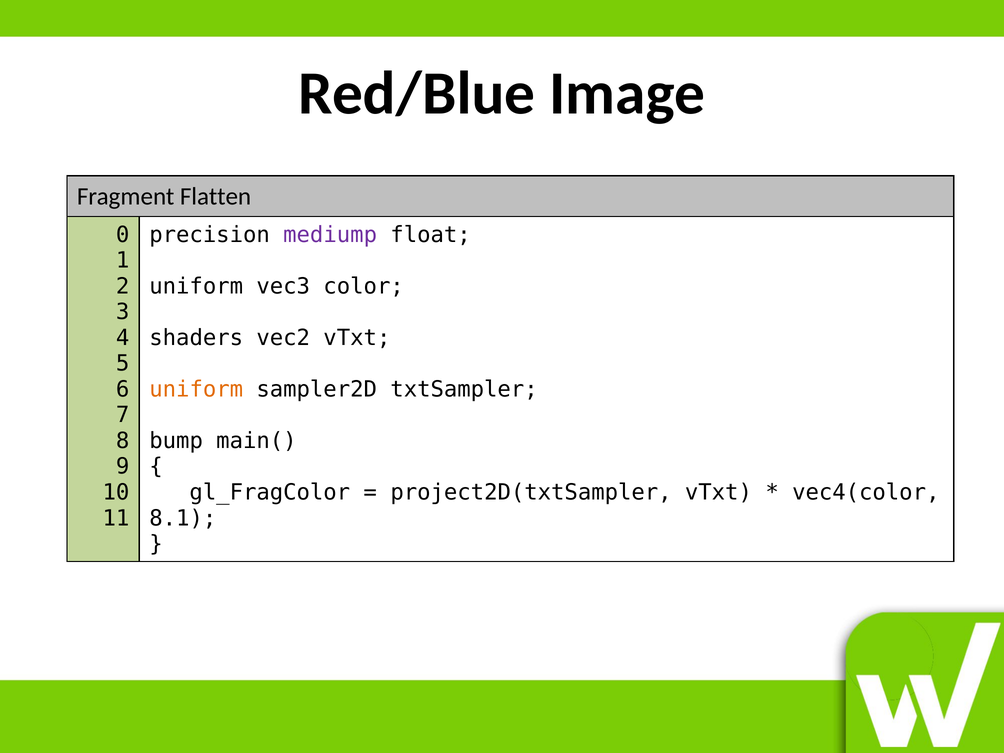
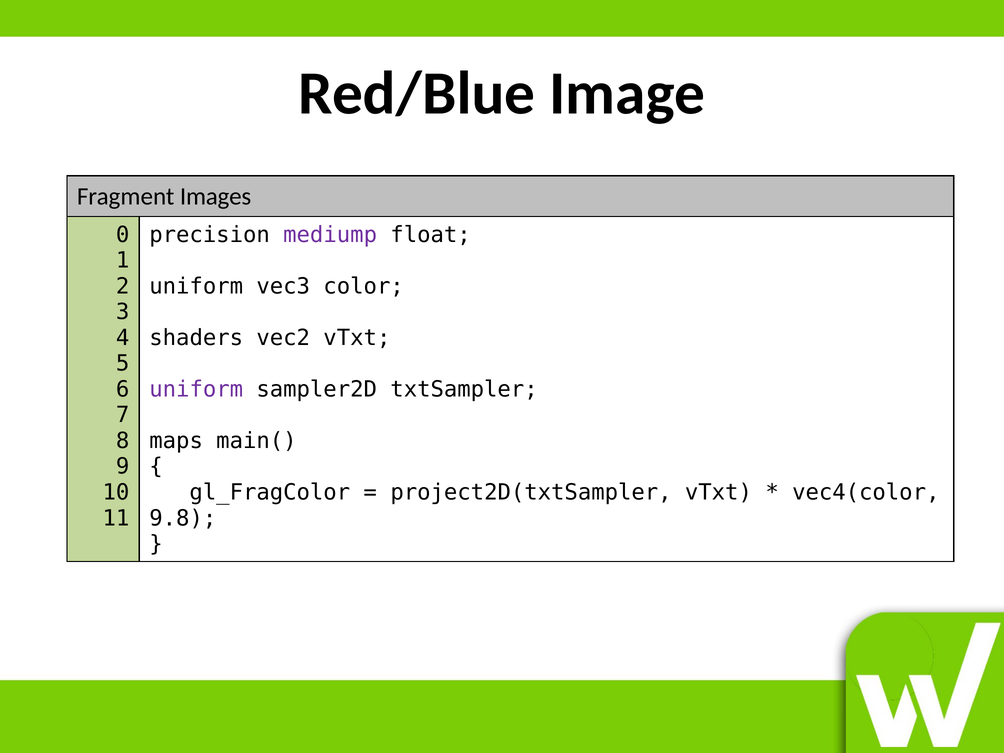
Flatten: Flatten -> Images
uniform at (196, 389) colour: orange -> purple
bump: bump -> maps
8.1: 8.1 -> 9.8
